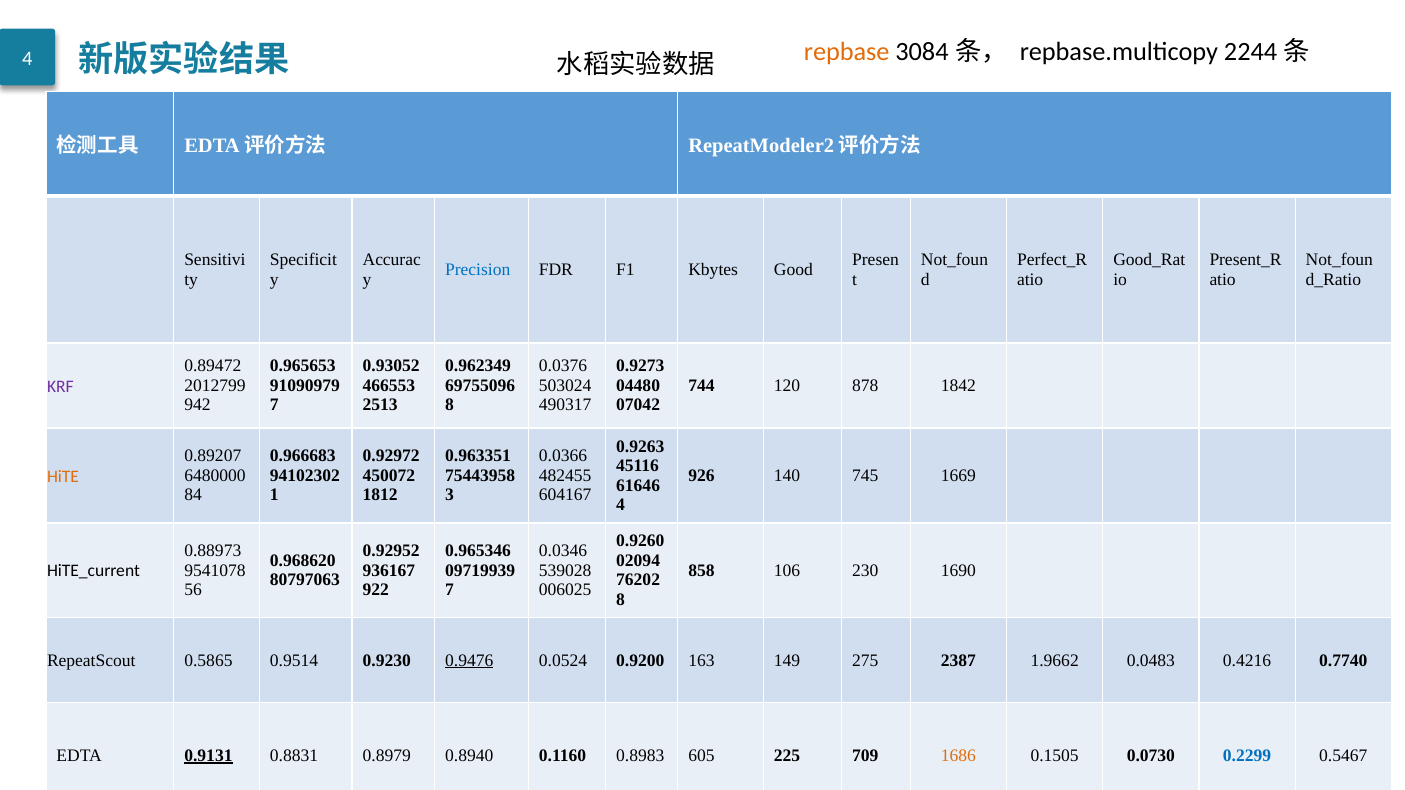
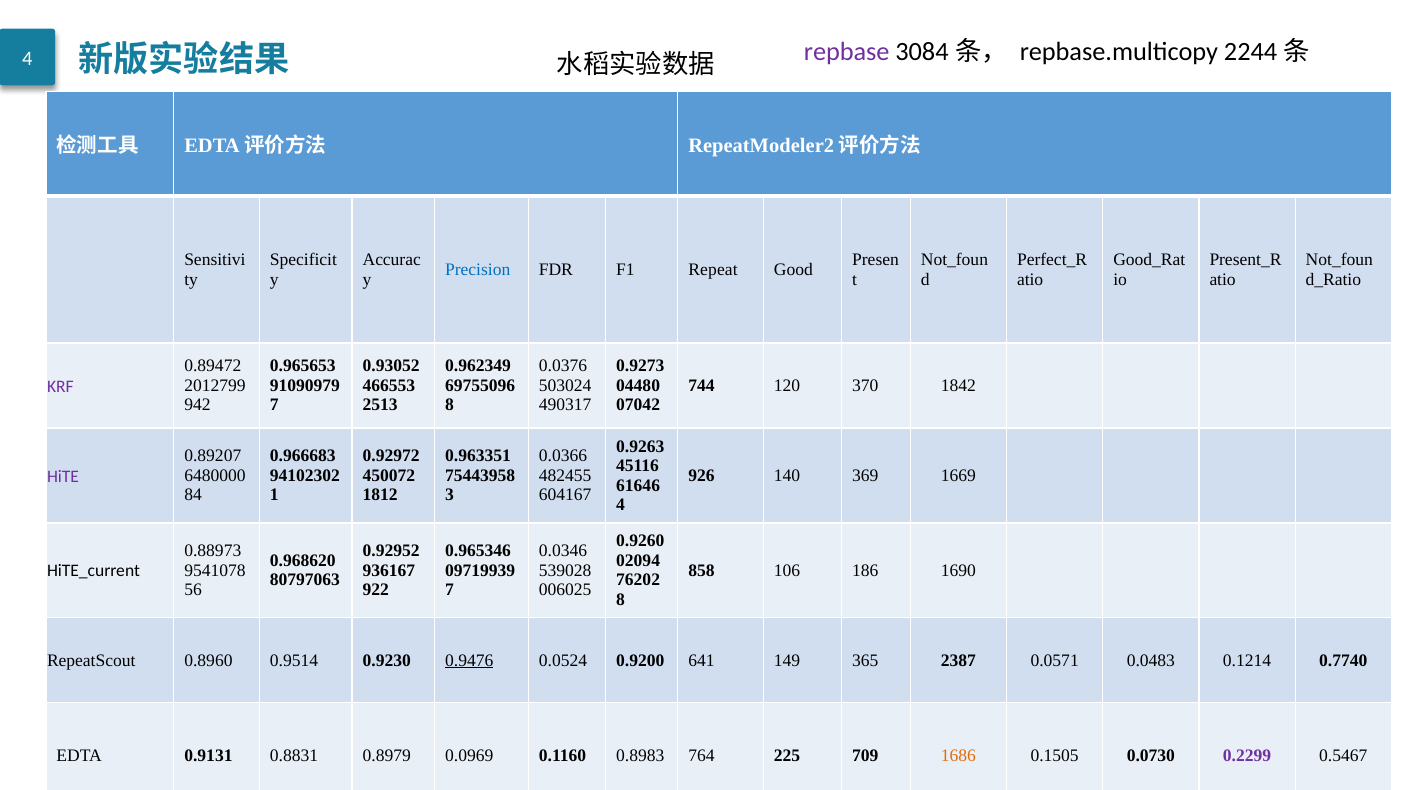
repbase colour: orange -> purple
Kbytes: Kbytes -> Repeat
878: 878 -> 370
745: 745 -> 369
HiTE colour: orange -> purple
230: 230 -> 186
0.5865: 0.5865 -> 0.8960
163: 163 -> 641
275: 275 -> 365
1.9662: 1.9662 -> 0.0571
0.4216: 0.4216 -> 0.1214
0.9131 underline: present -> none
0.8940: 0.8940 -> 0.0969
605: 605 -> 764
0.2299 colour: blue -> purple
